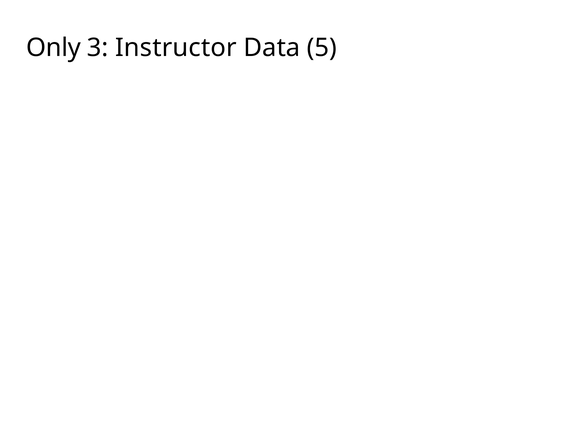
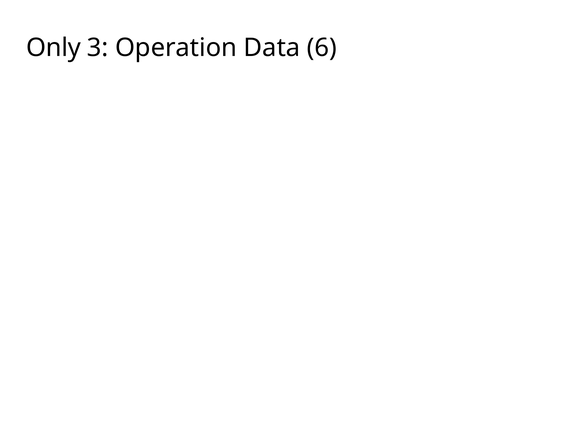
3 Instructor: Instructor -> Operation
5: 5 -> 6
